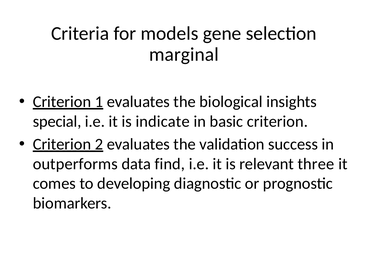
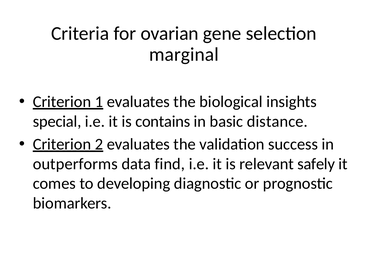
models: models -> ovarian
indicate: indicate -> contains
basic criterion: criterion -> distance
three: three -> safely
